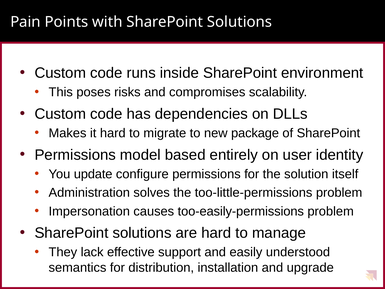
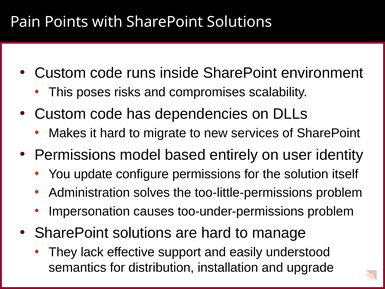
package: package -> services
too-easily-permissions: too-easily-permissions -> too-under-permissions
